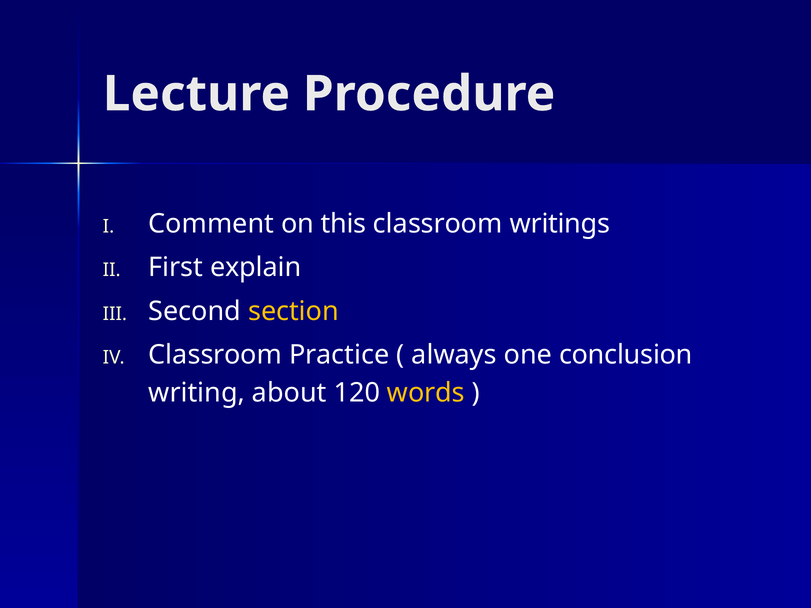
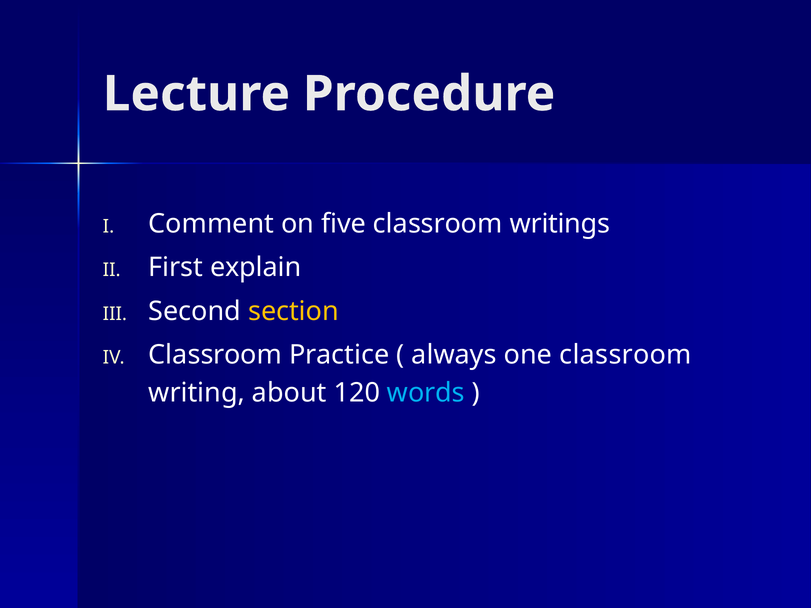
this: this -> five
one conclusion: conclusion -> classroom
words colour: yellow -> light blue
